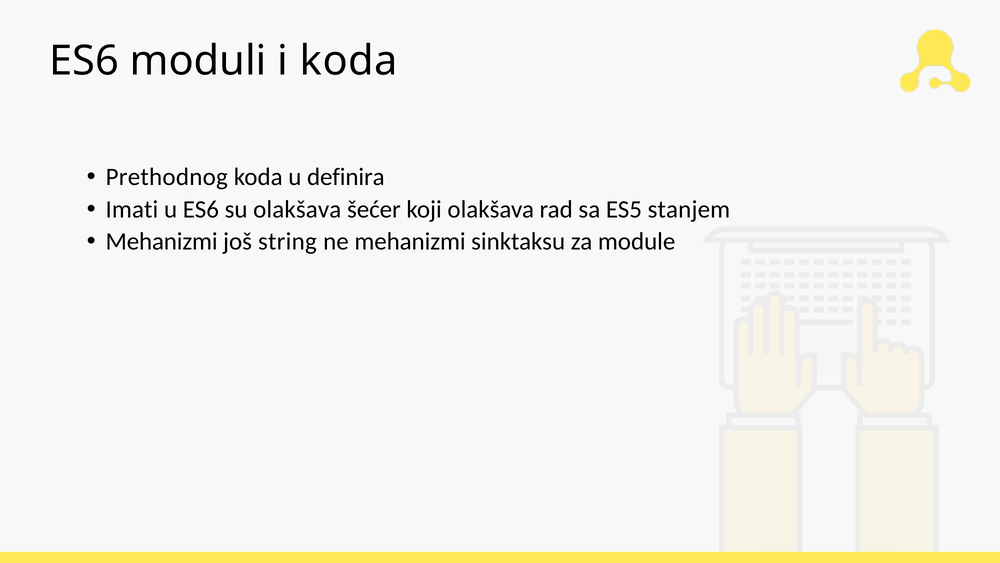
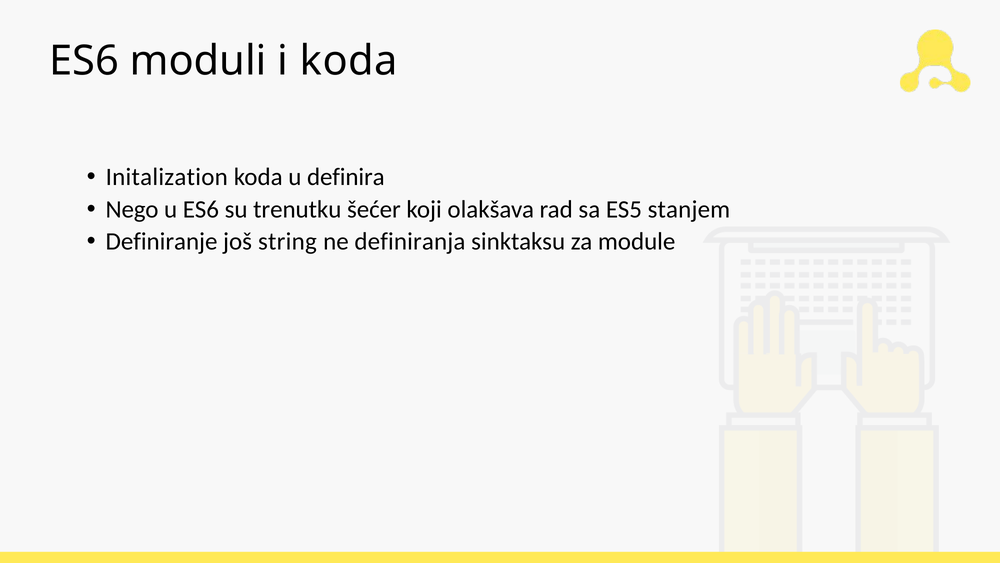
Prethodnog: Prethodnog -> Initalization
Imati: Imati -> Nego
su olakšava: olakšava -> trenutku
Mehanizmi at (162, 241): Mehanizmi -> Definiranje
ne mehanizmi: mehanizmi -> definiranja
